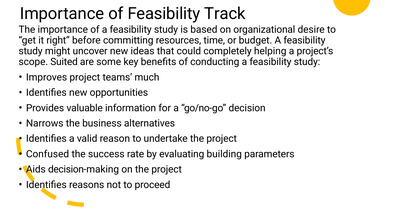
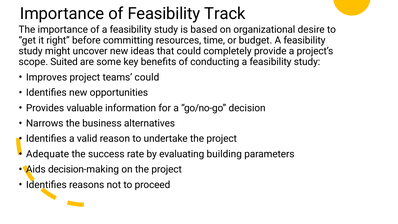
helping: helping -> provide
teams much: much -> could
Confused: Confused -> Adequate
